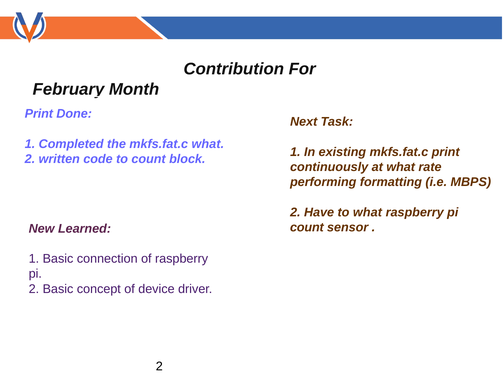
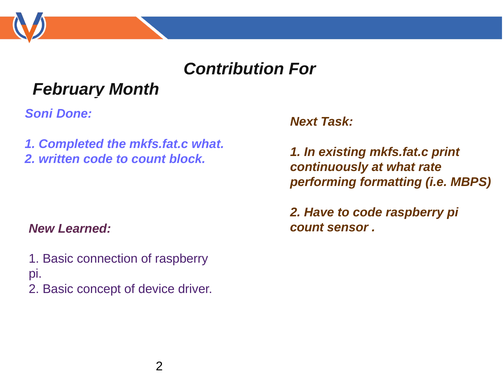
Print at (39, 114): Print -> Soni
to what: what -> code
